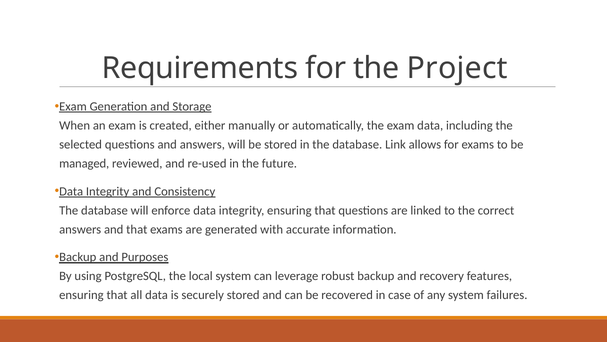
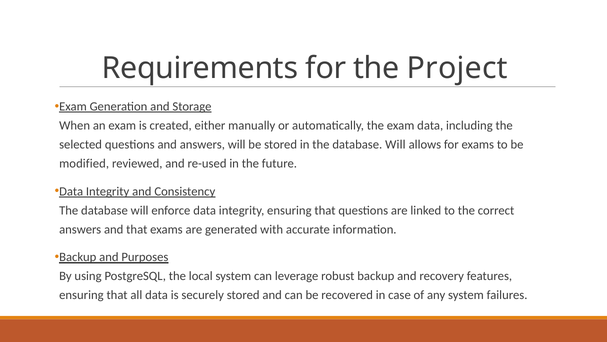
in the database Link: Link -> Will
managed: managed -> modified
